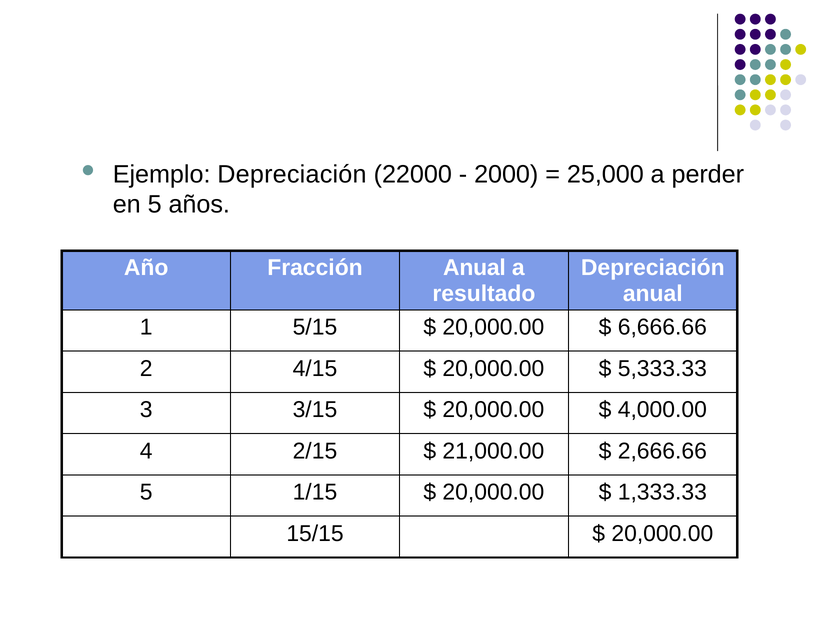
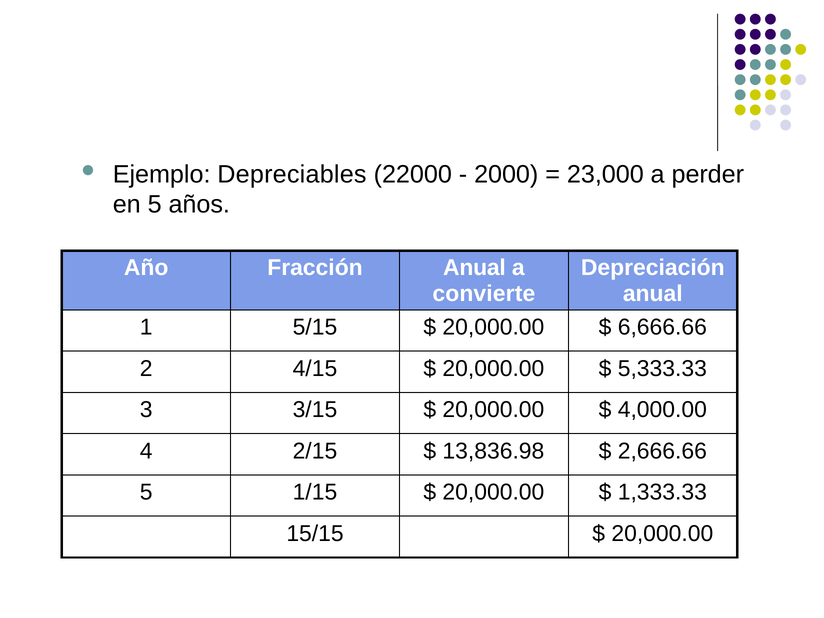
Ejemplo Depreciación: Depreciación -> Depreciables
25,000: 25,000 -> 23,000
resultado: resultado -> convierte
21,000.00: 21,000.00 -> 13,836.98
